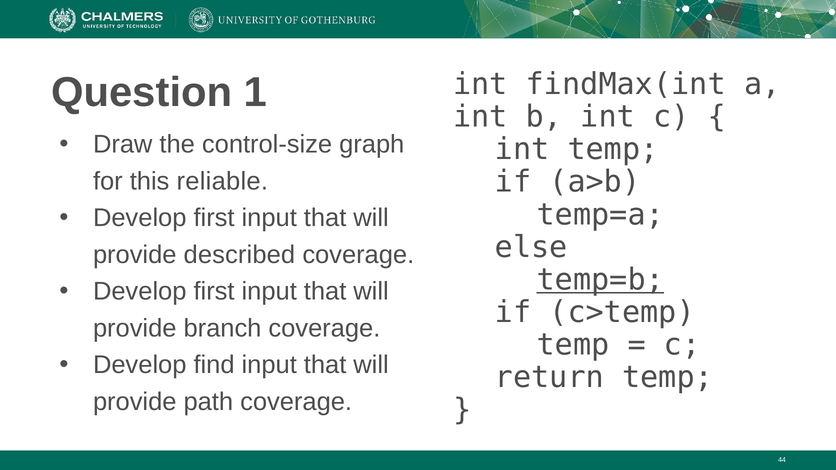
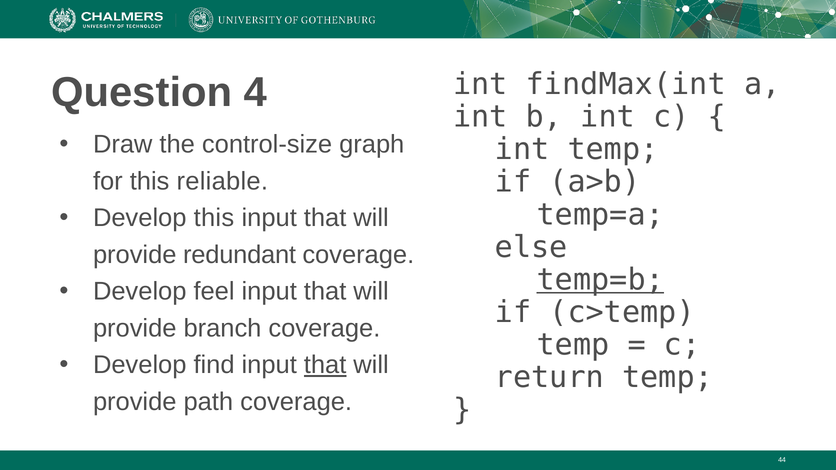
1: 1 -> 4
first at (214, 218): first -> this
described: described -> redundant
first at (214, 292): first -> feel
that at (325, 365) underline: none -> present
